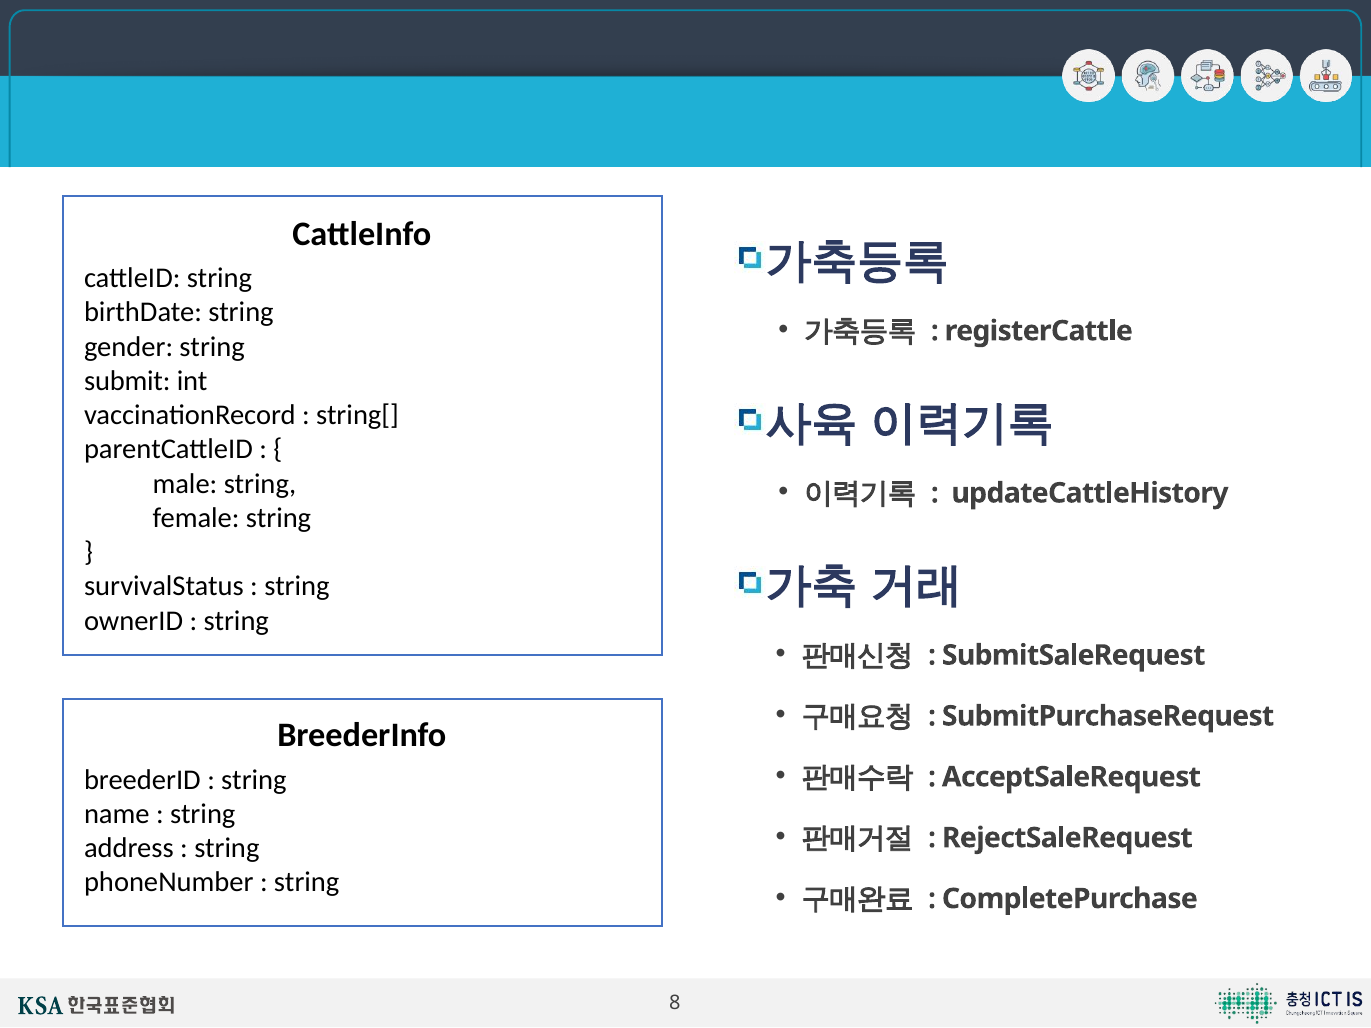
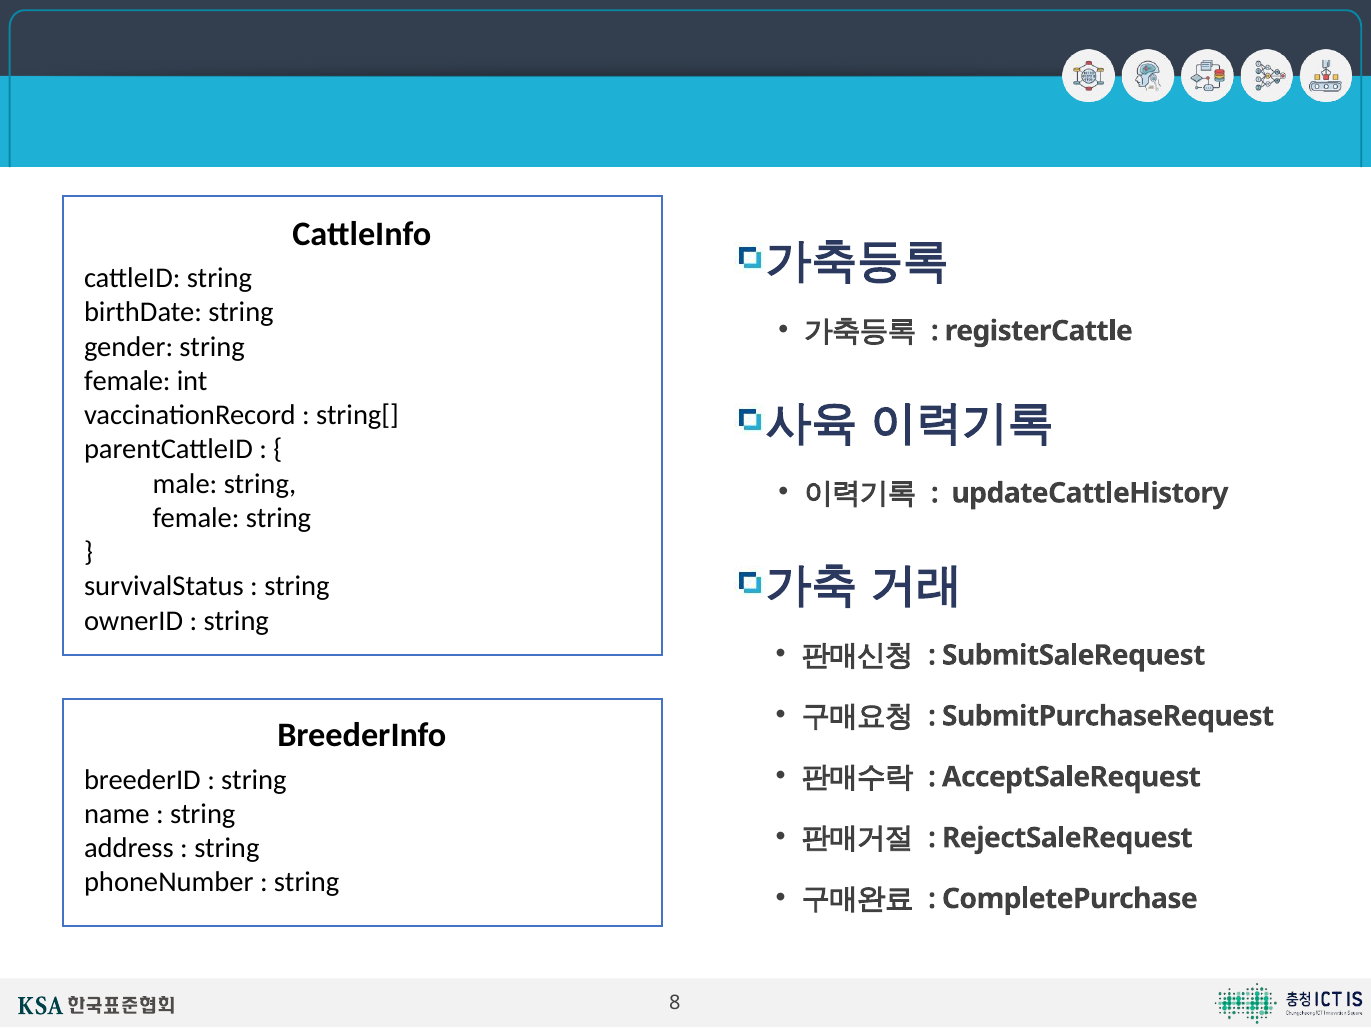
submit at (127, 381): submit -> female
